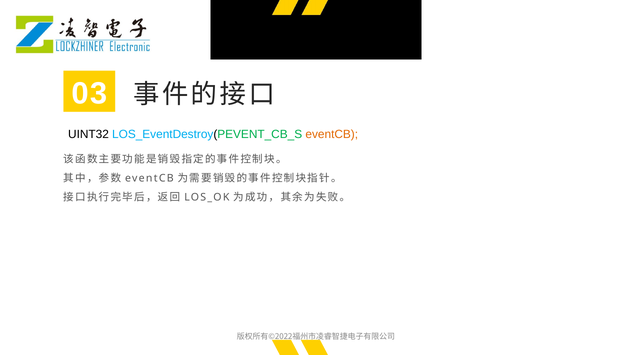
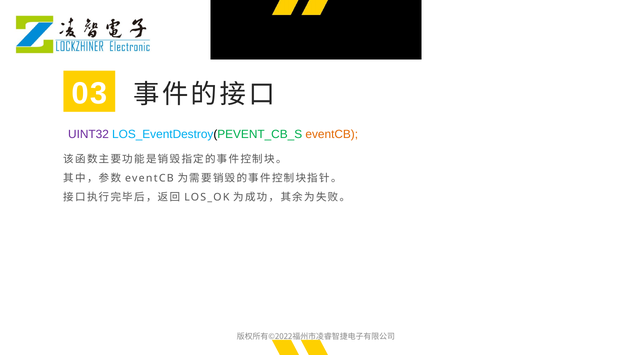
UINT32 colour: black -> purple
